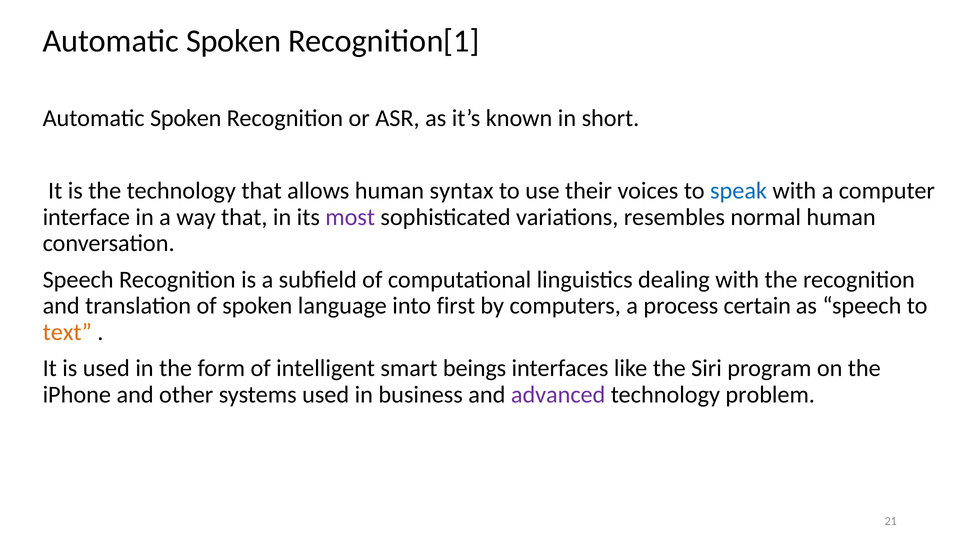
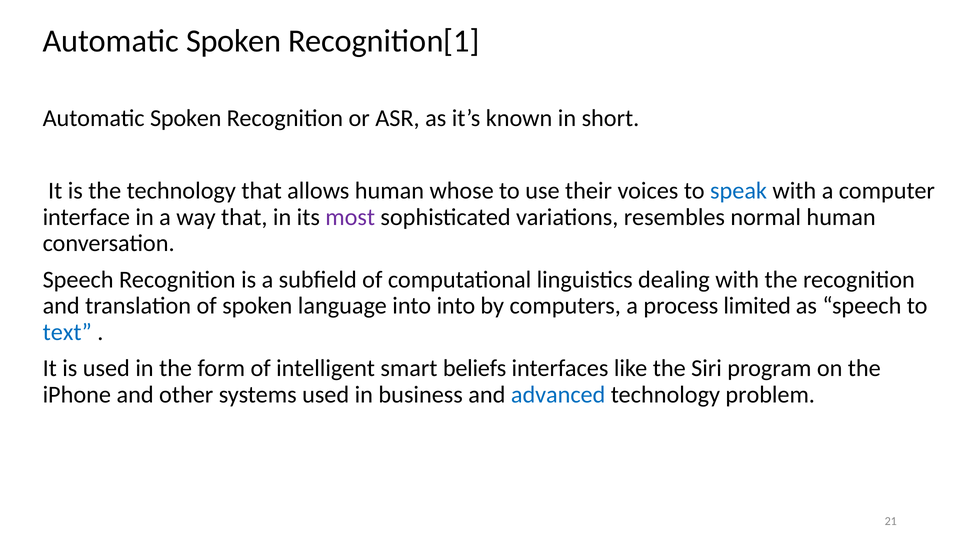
syntax: syntax -> whose
into first: first -> into
certain: certain -> limited
text colour: orange -> blue
beings: beings -> beliefs
advanced colour: purple -> blue
